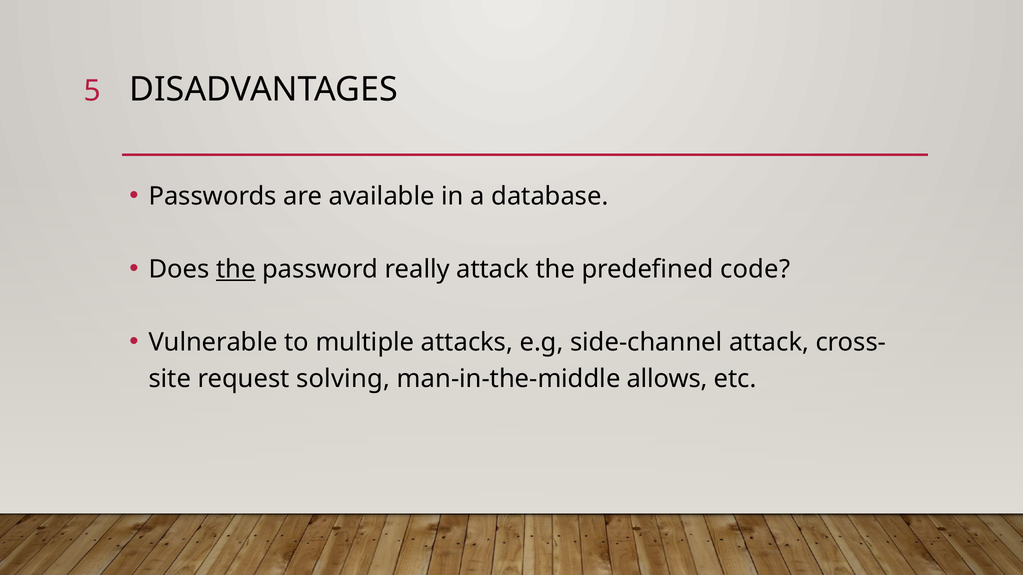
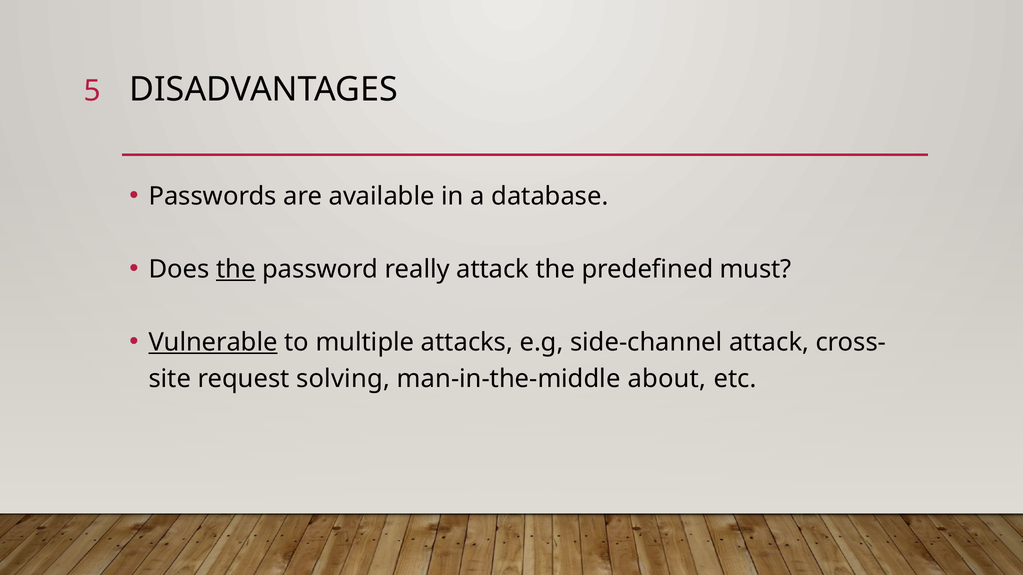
code: code -> must
Vulnerable underline: none -> present
allows: allows -> about
